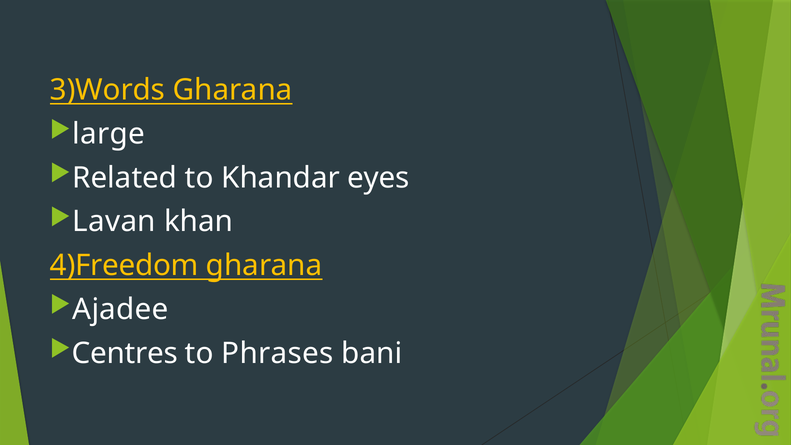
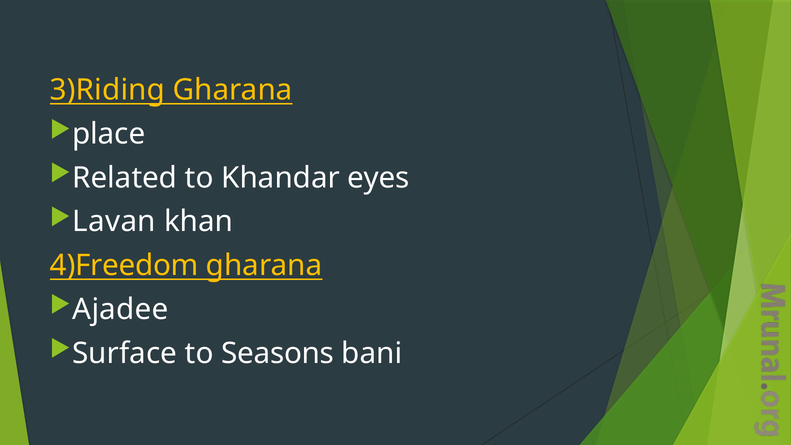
3)Words: 3)Words -> 3)Riding
large: large -> place
Centres: Centres -> Surface
Phrases: Phrases -> Seasons
